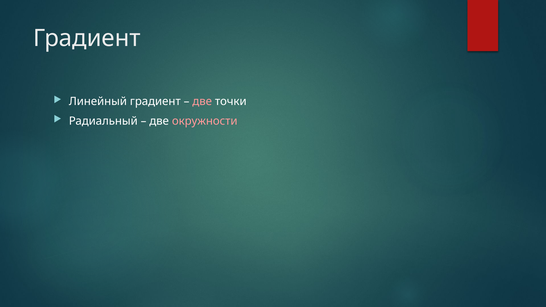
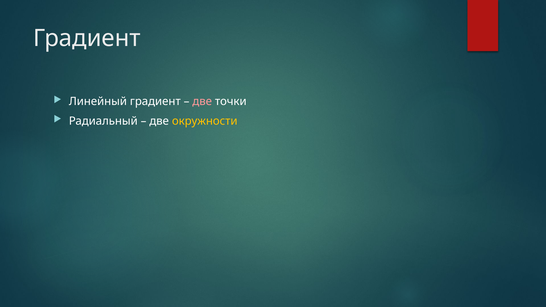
окружности colour: pink -> yellow
